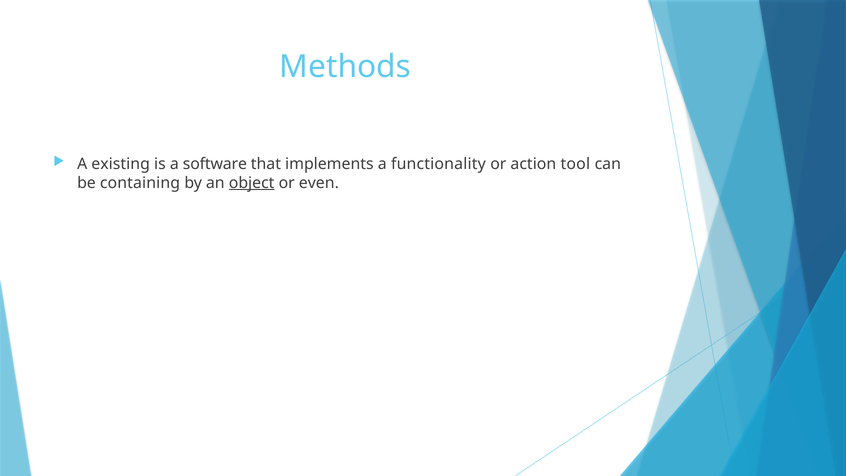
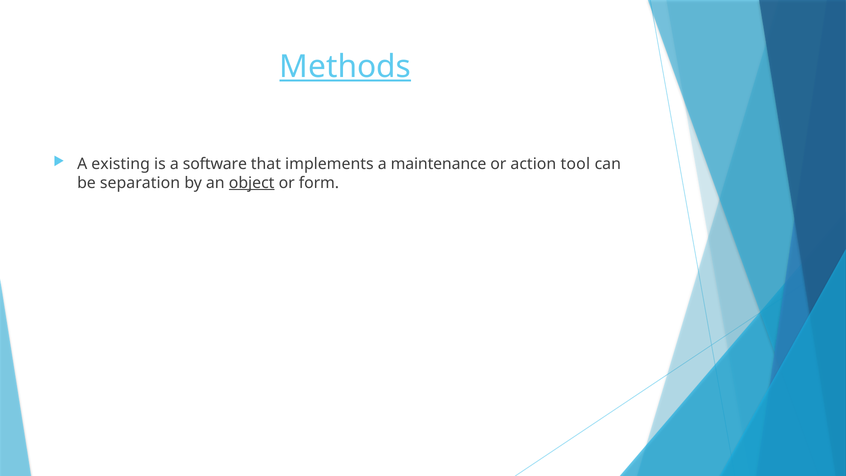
Methods underline: none -> present
functionality: functionality -> maintenance
containing: containing -> separation
even: even -> form
